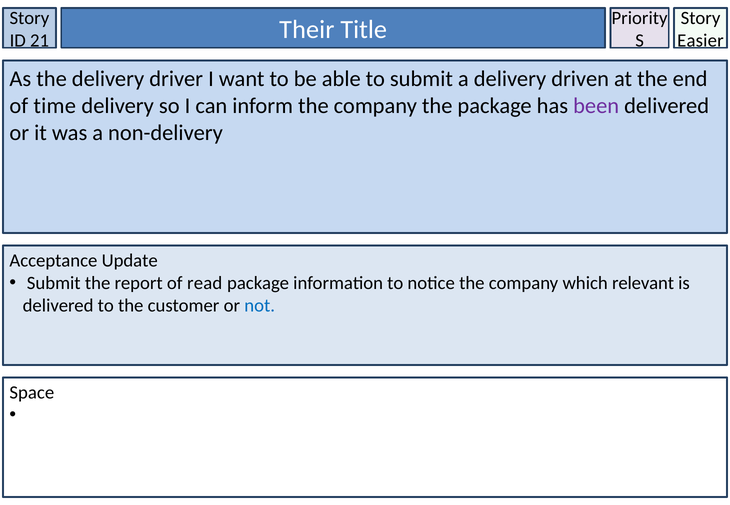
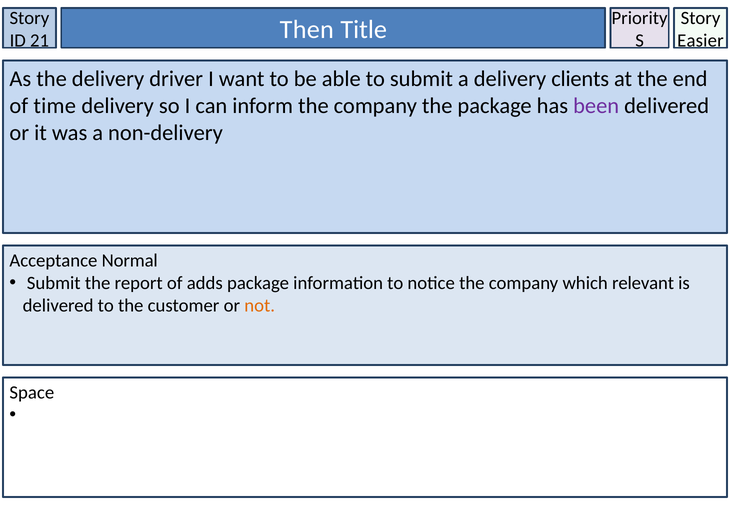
Their: Their -> Then
driven: driven -> clients
Update: Update -> Normal
read: read -> adds
not colour: blue -> orange
